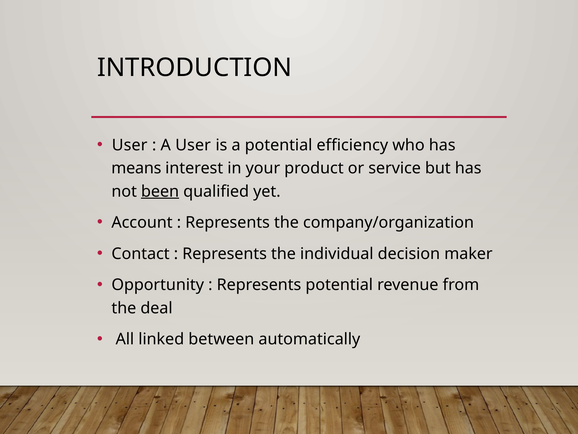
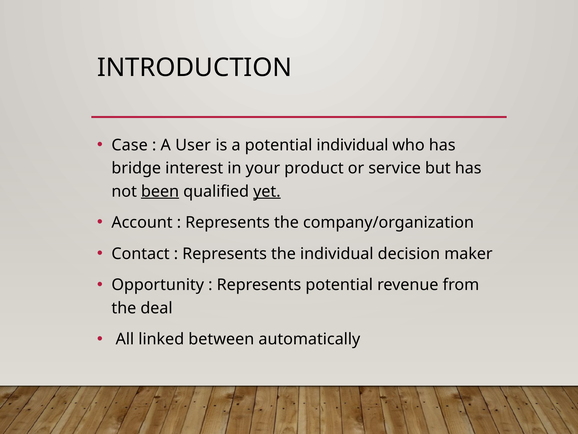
User at (130, 145): User -> Case
potential efficiency: efficiency -> individual
means: means -> bridge
yet underline: none -> present
